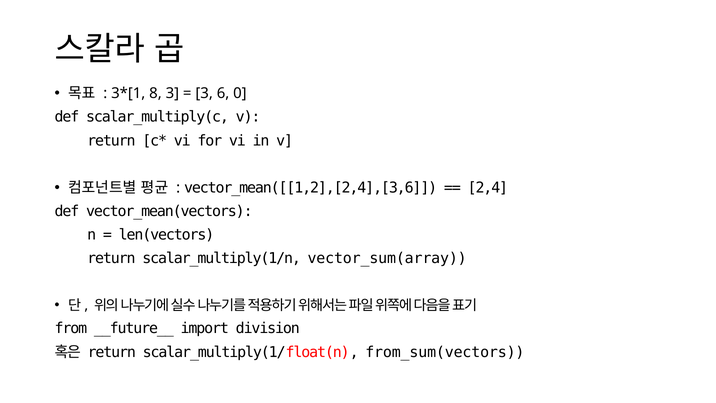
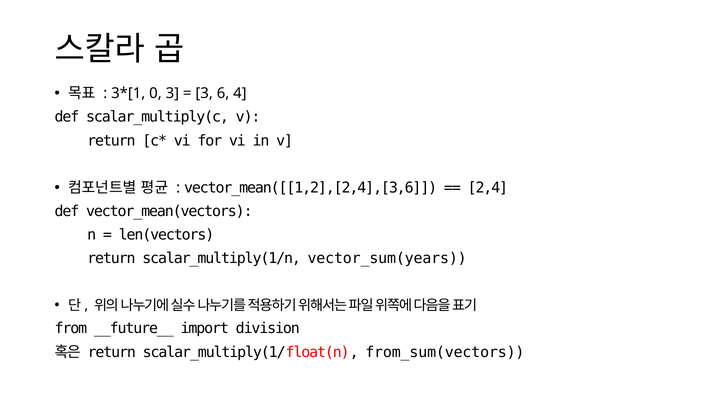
8: 8 -> 0
0: 0 -> 4
vector_sum(array: vector_sum(array -> vector_sum(years
